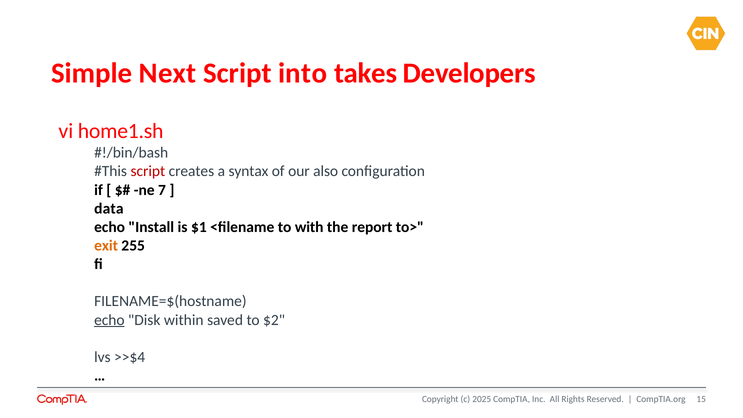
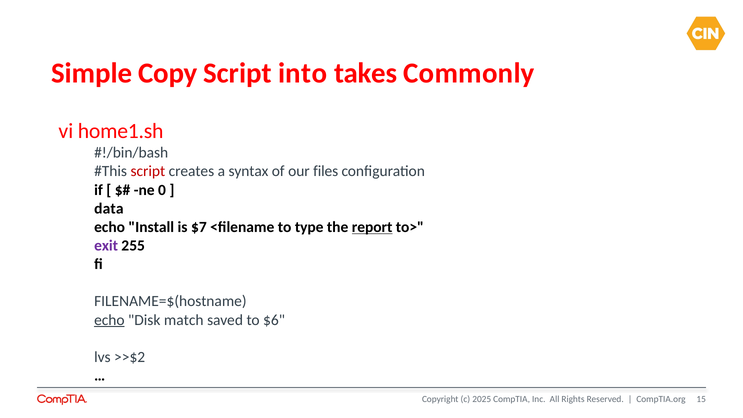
Next: Next -> Copy
Developers: Developers -> Commonly
also: also -> files
7: 7 -> 0
$1: $1 -> $7
with: with -> type
report underline: none -> present
exit colour: orange -> purple
within: within -> match
$2: $2 -> $6
>>$4: >>$4 -> >>$2
